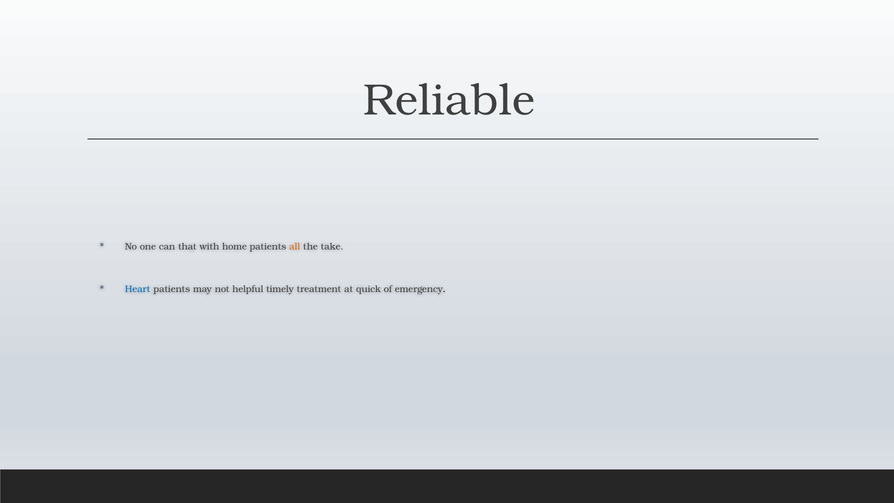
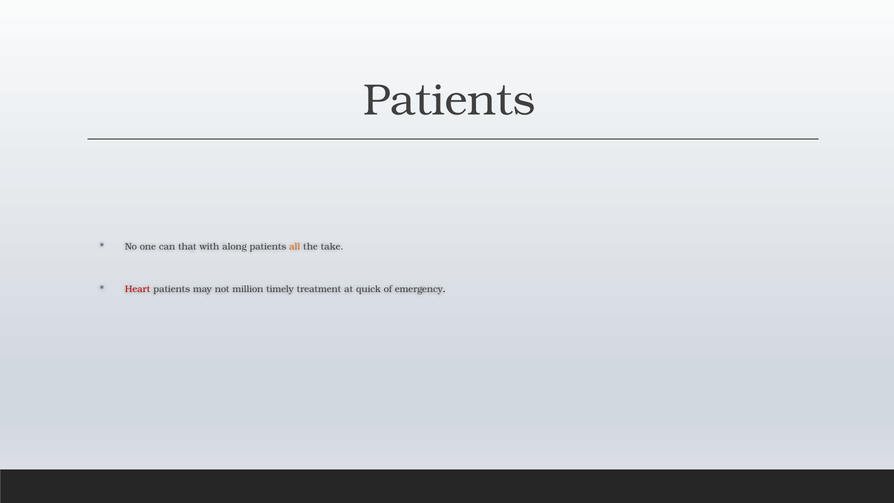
Reliable at (449, 100): Reliable -> Patients
home: home -> along
Heart colour: blue -> red
helpful: helpful -> million
